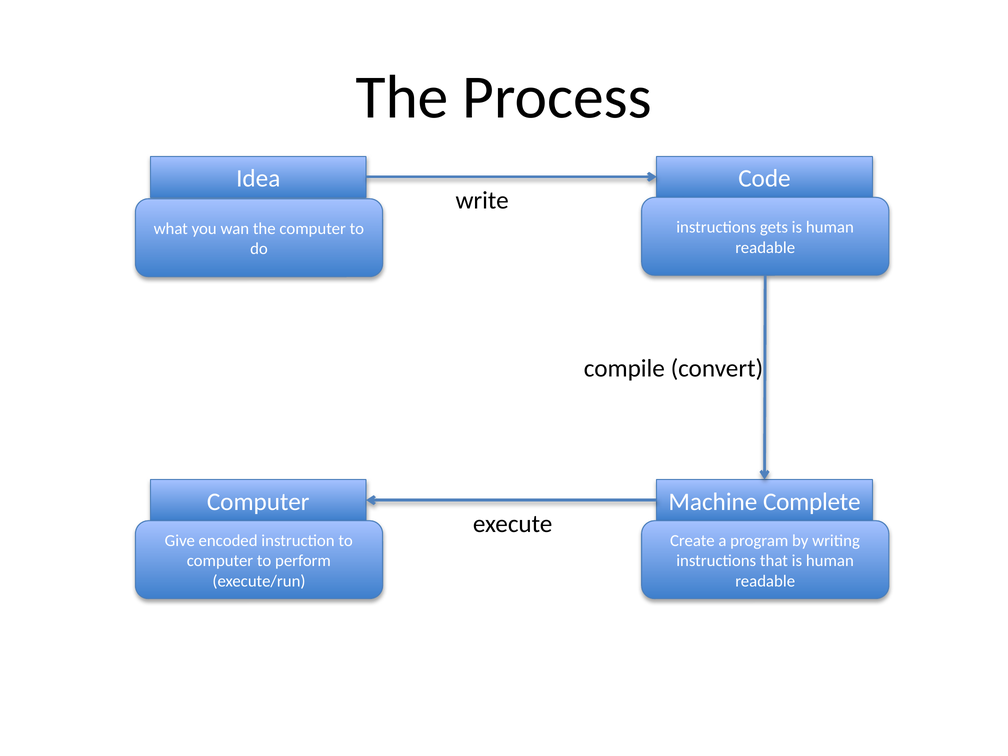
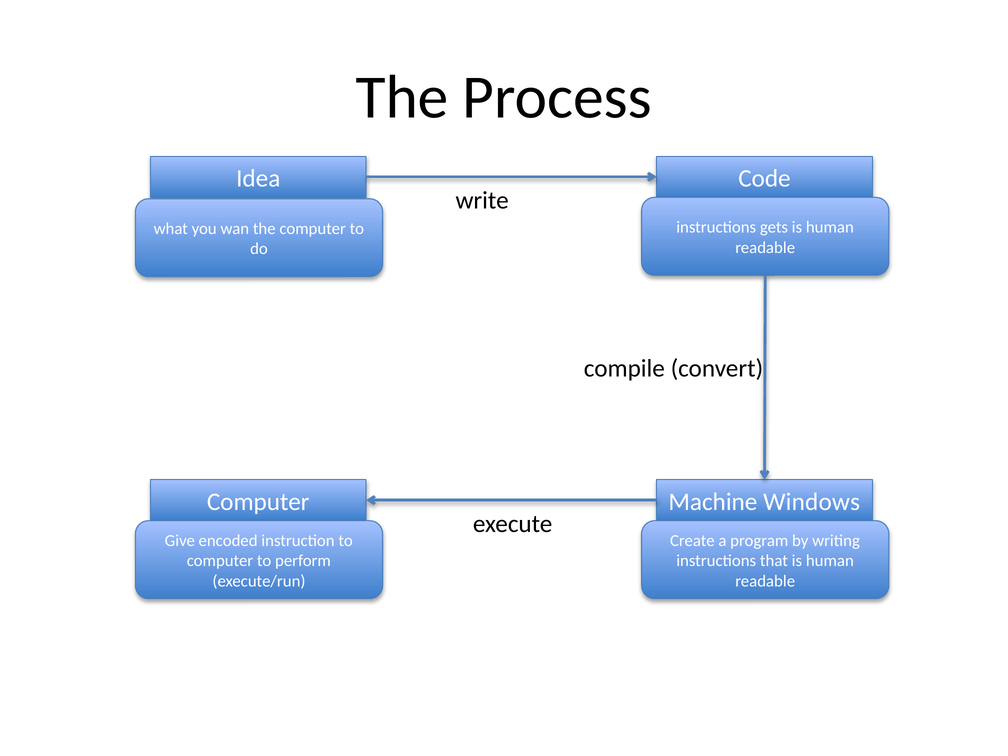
Complete: Complete -> Windows
